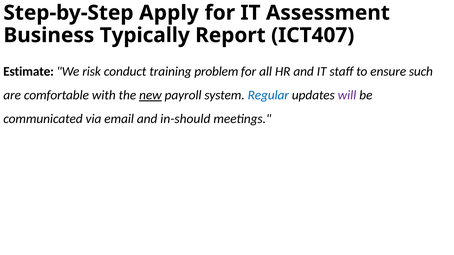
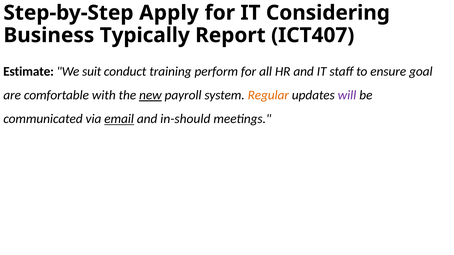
Assessment: Assessment -> Considering
risk: risk -> suit
problem: problem -> perform
such: such -> goal
Regular colour: blue -> orange
email underline: none -> present
